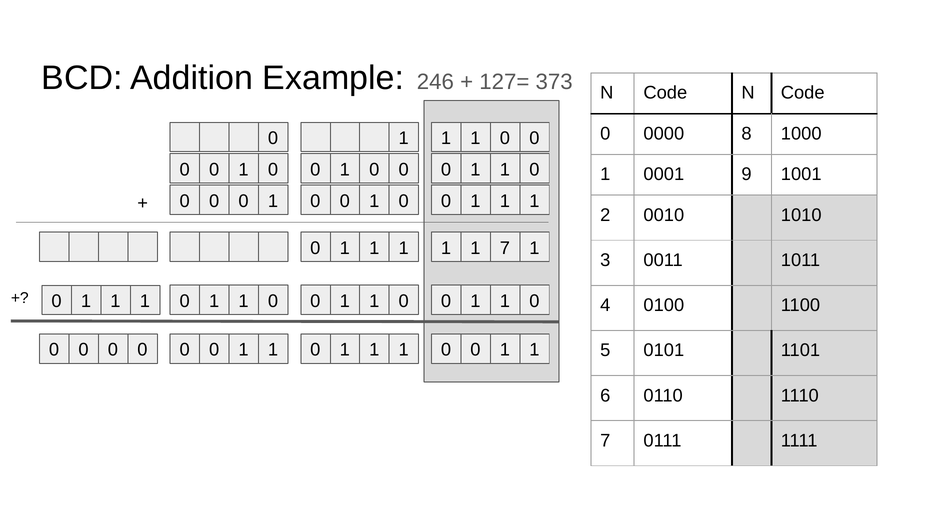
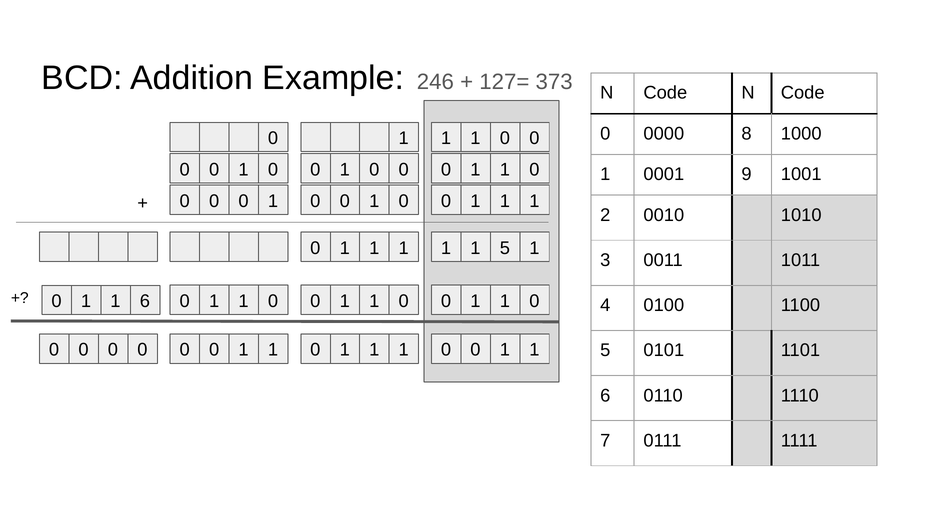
1 7: 7 -> 5
1 at (145, 301): 1 -> 6
